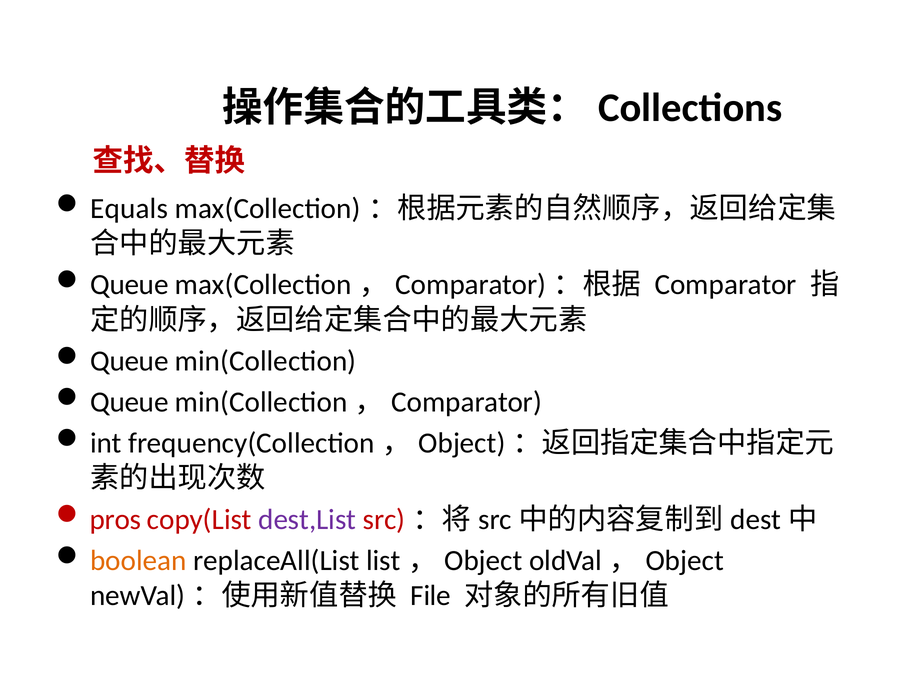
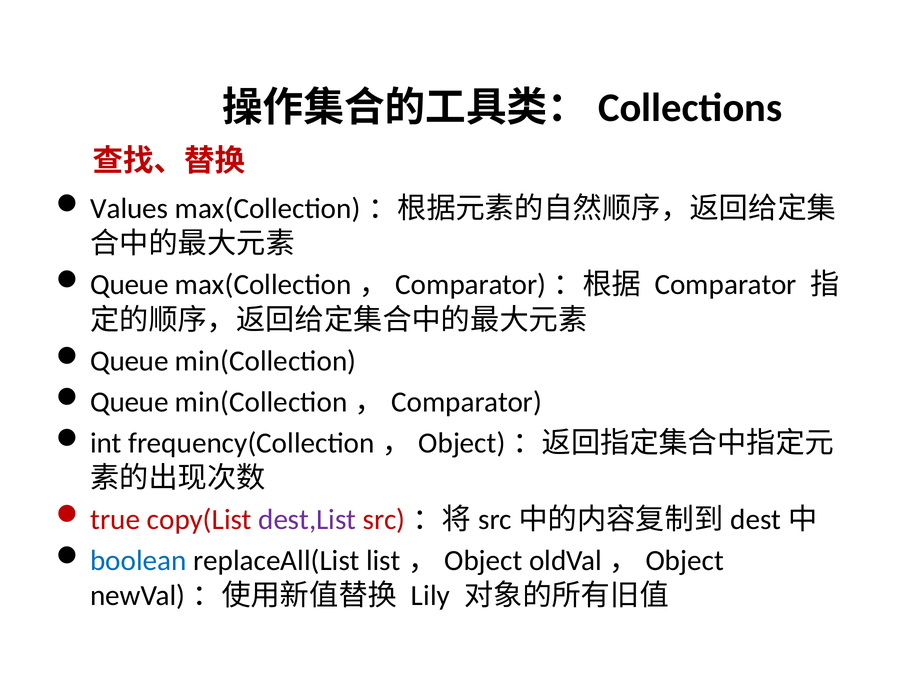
Equals: Equals -> Values
pros: pros -> true
boolean colour: orange -> blue
File: File -> Lily
